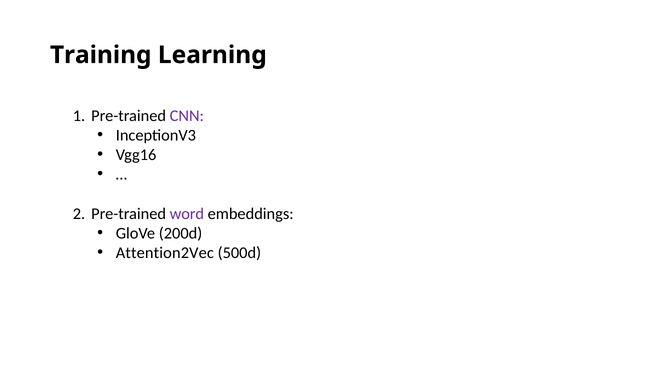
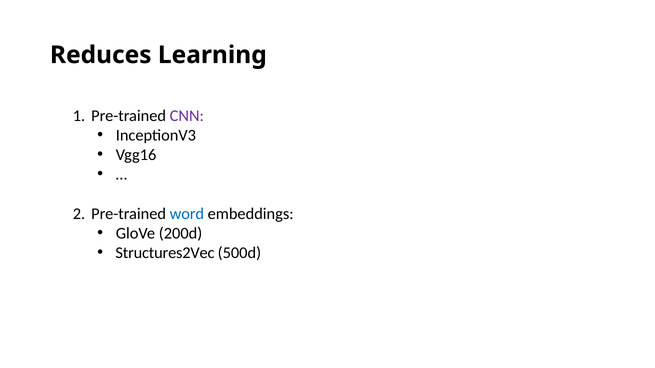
Training: Training -> Reduces
word colour: purple -> blue
Attention2Vec: Attention2Vec -> Structures2Vec
